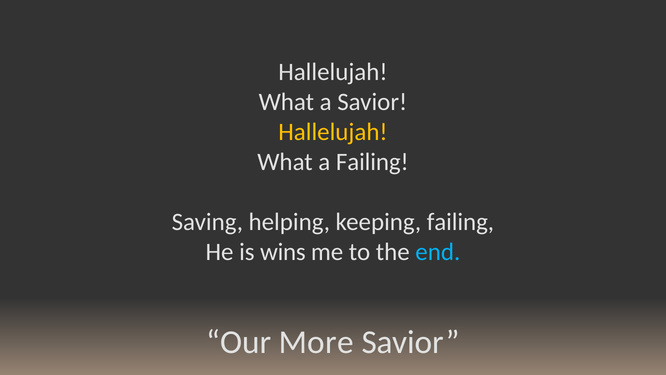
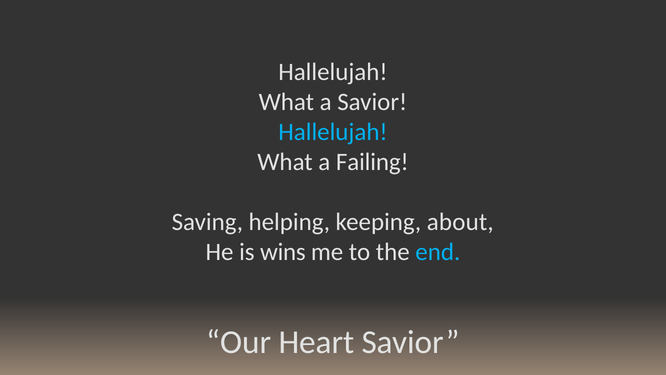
Hallelujah at (333, 132) colour: yellow -> light blue
keeping failing: failing -> about
More: More -> Heart
